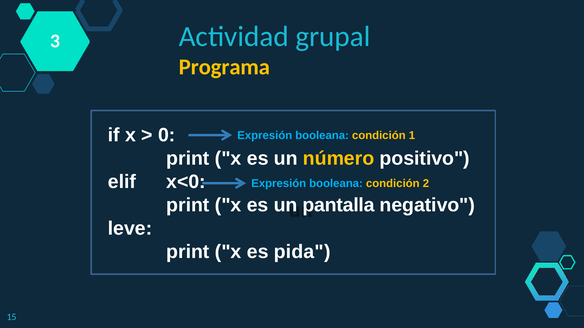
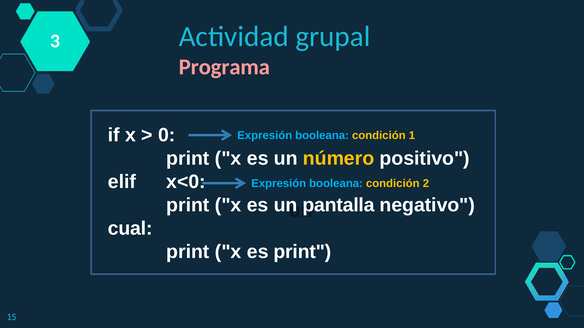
Programa colour: yellow -> pink
leve: leve -> cual
es pida: pida -> print
